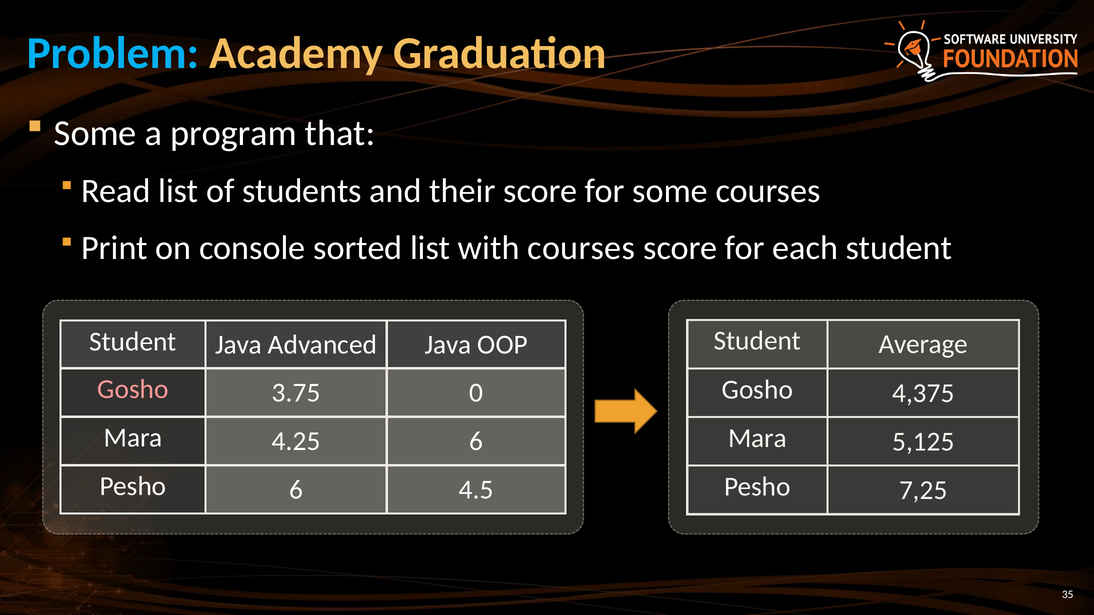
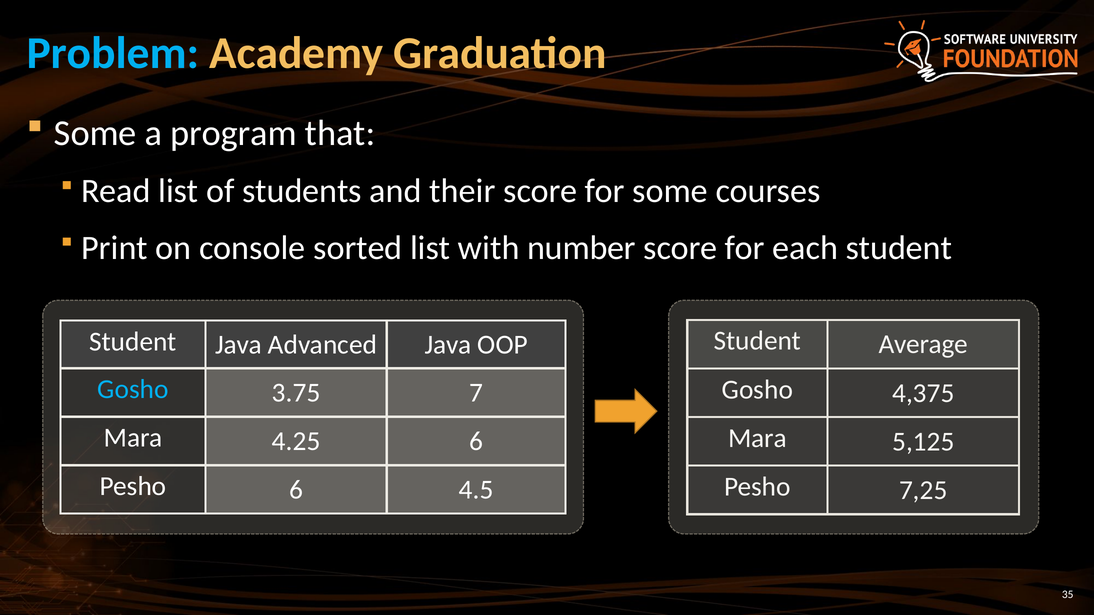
with courses: courses -> number
Gosho at (133, 390) colour: pink -> light blue
0: 0 -> 7
